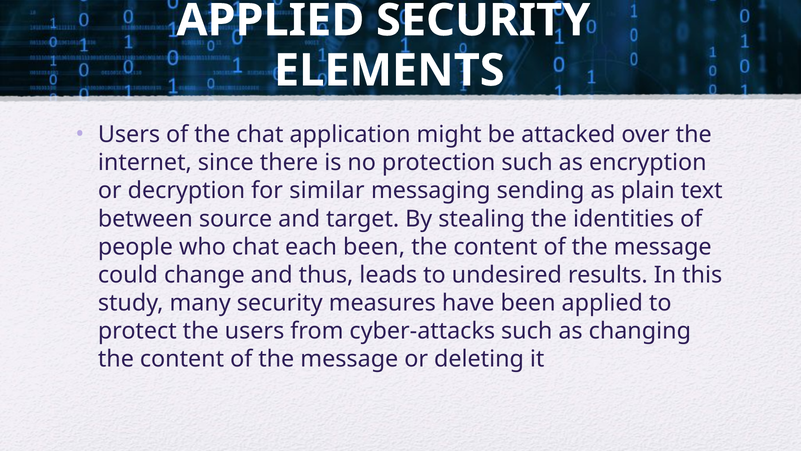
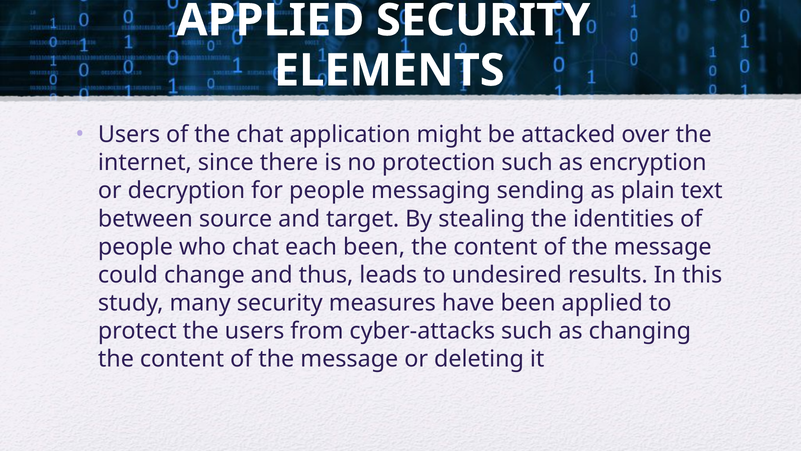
for similar: similar -> people
